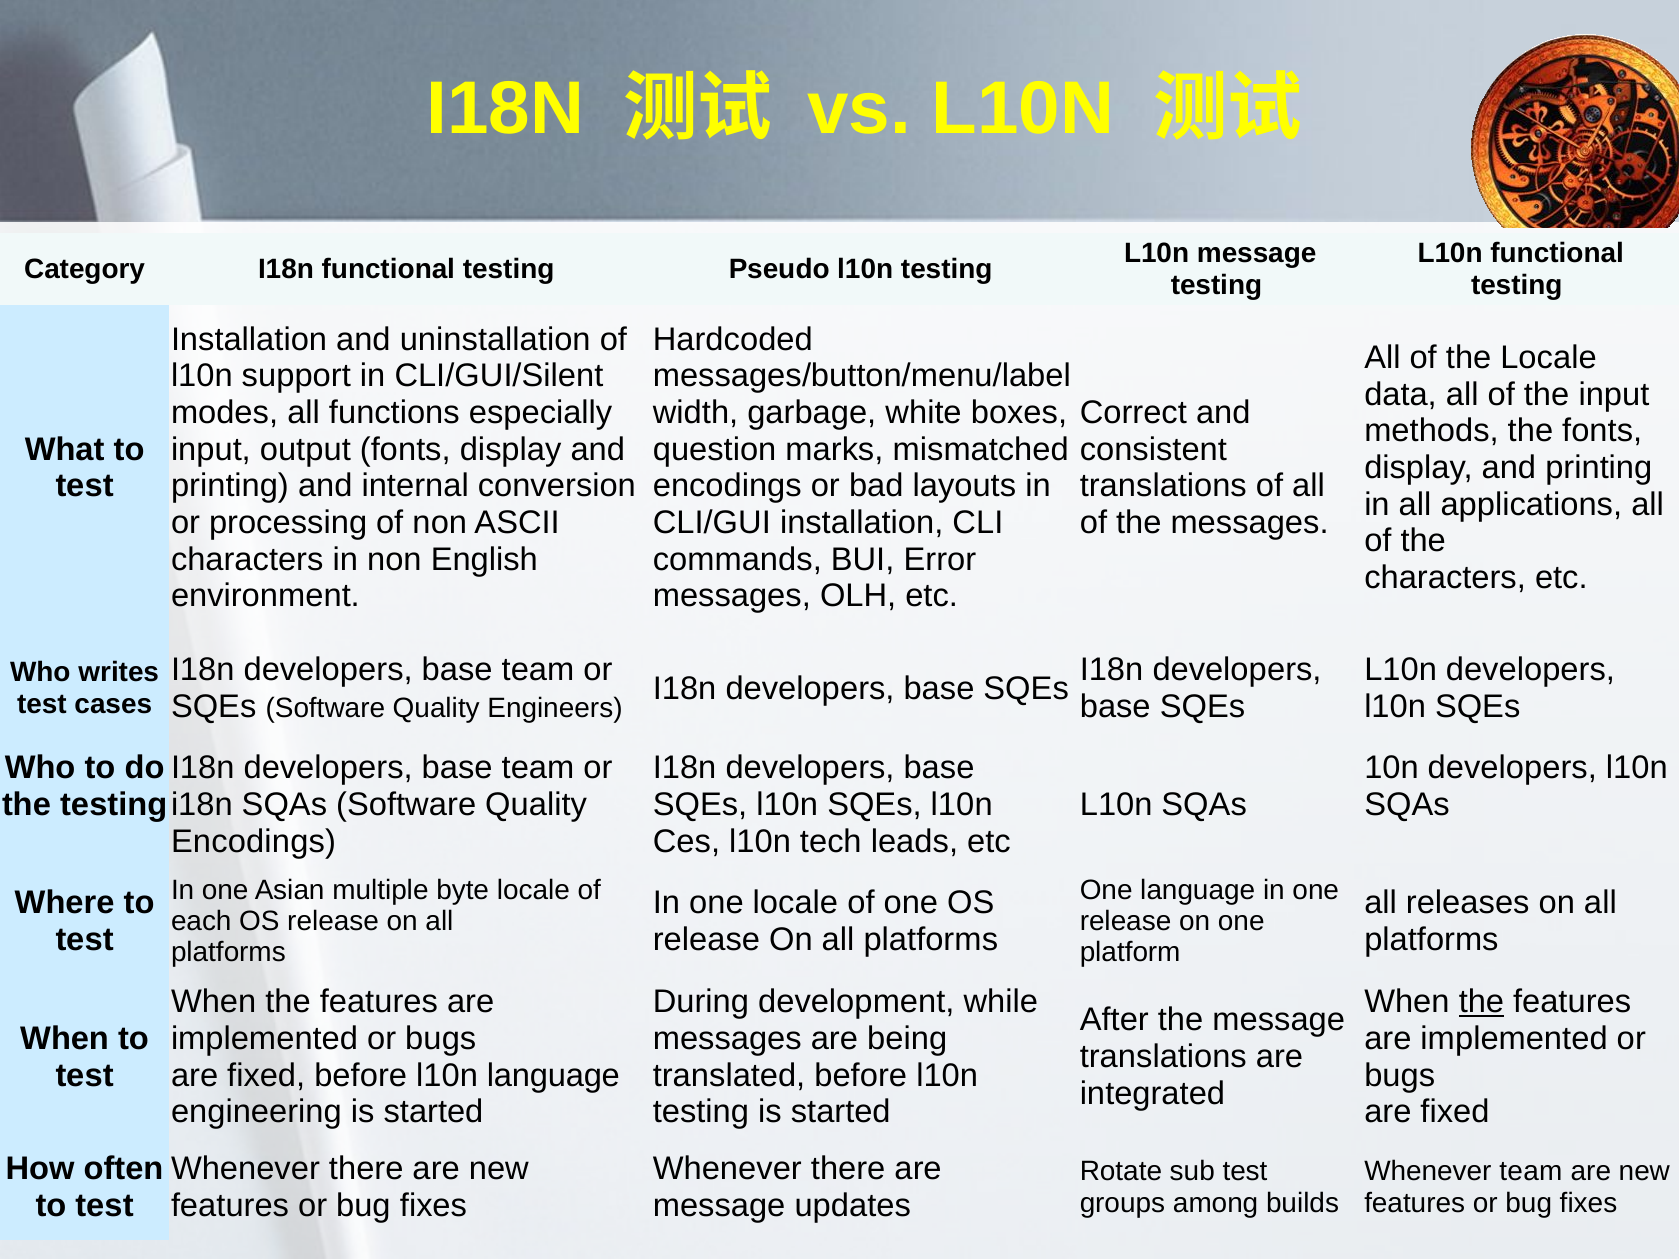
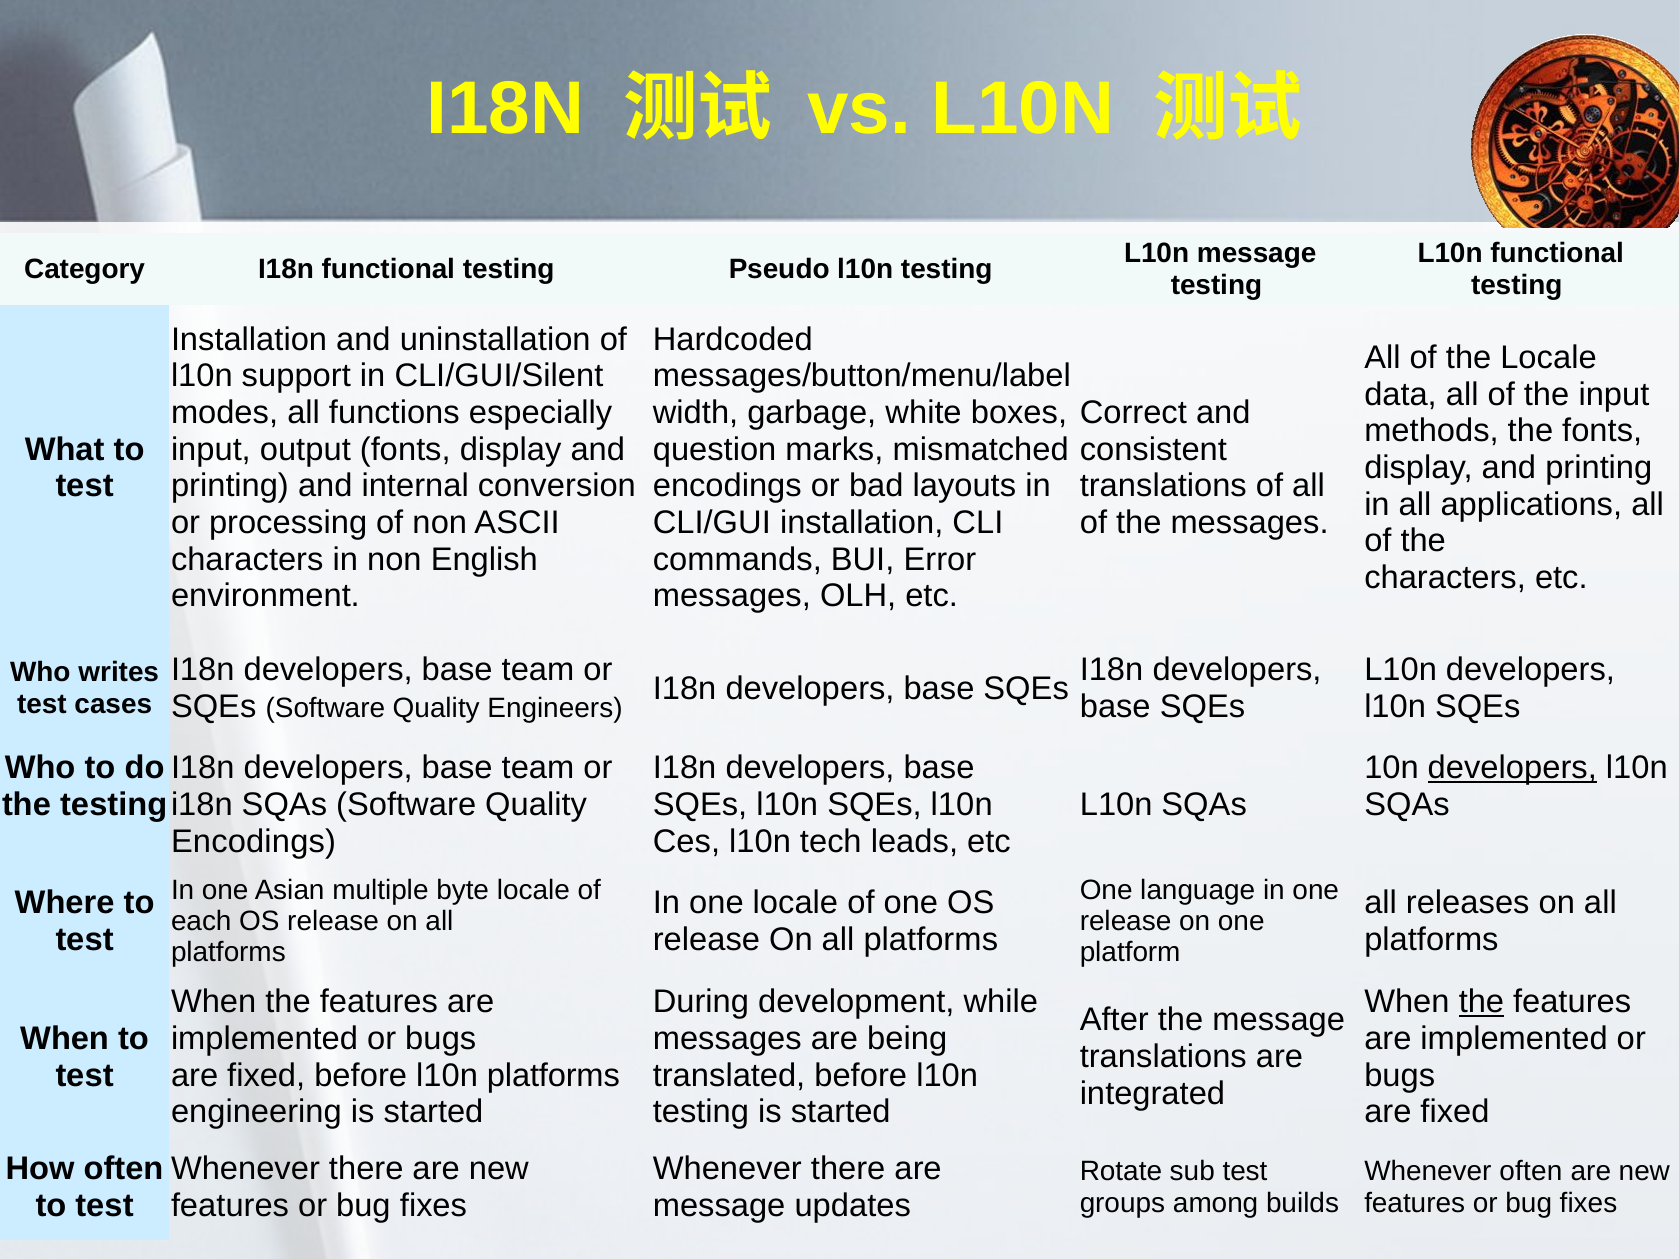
developers at (1512, 768) underline: none -> present
l10n language: language -> platforms
Whenever team: team -> often
